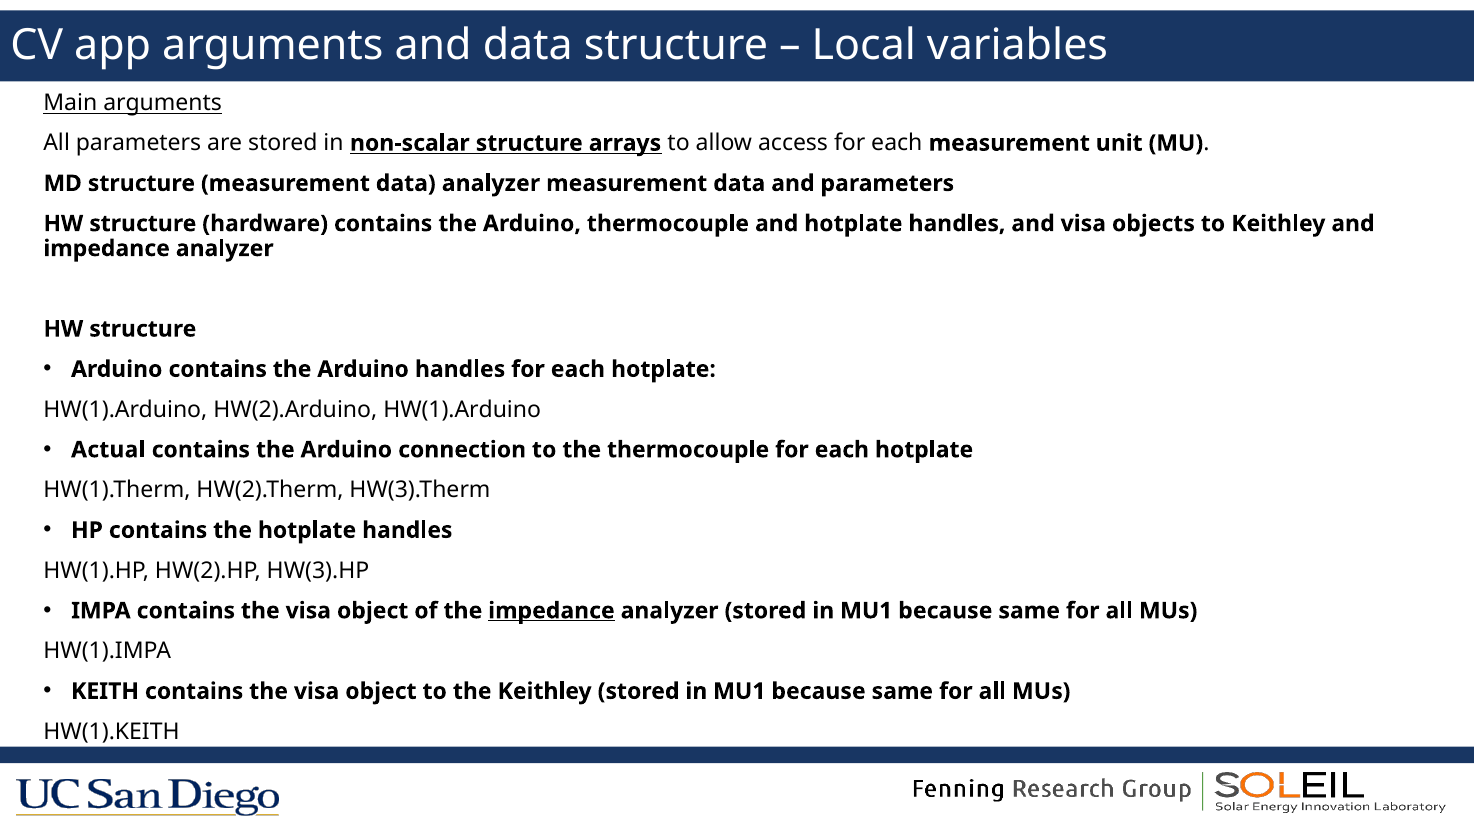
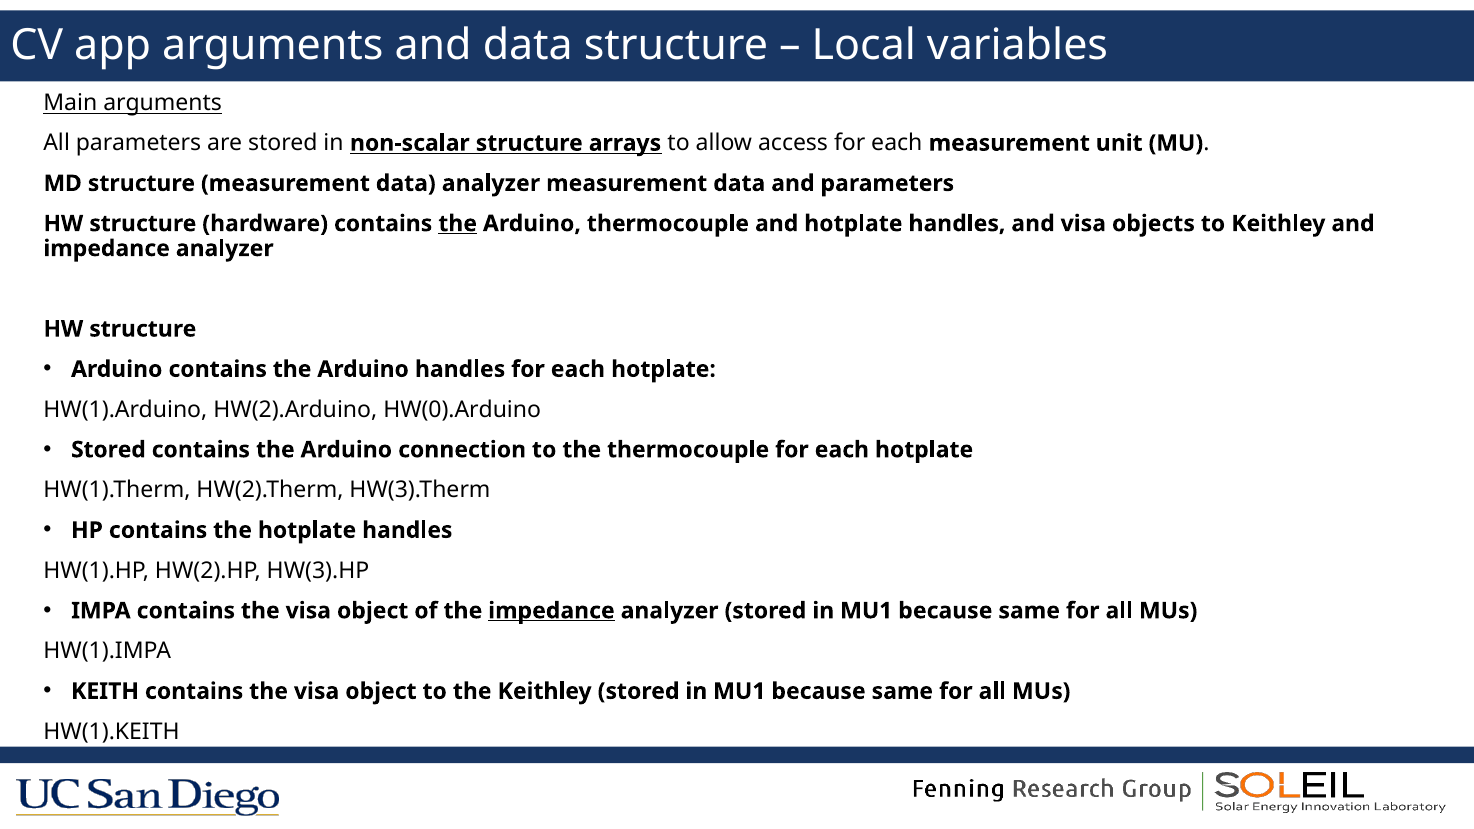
the at (458, 224) underline: none -> present
HW(2).Arduino HW(1).Arduino: HW(1).Arduino -> HW(0).Arduino
Actual at (108, 450): Actual -> Stored
